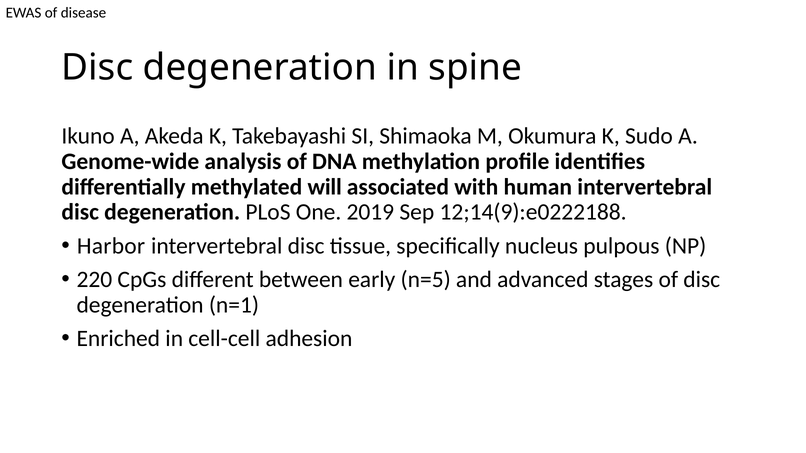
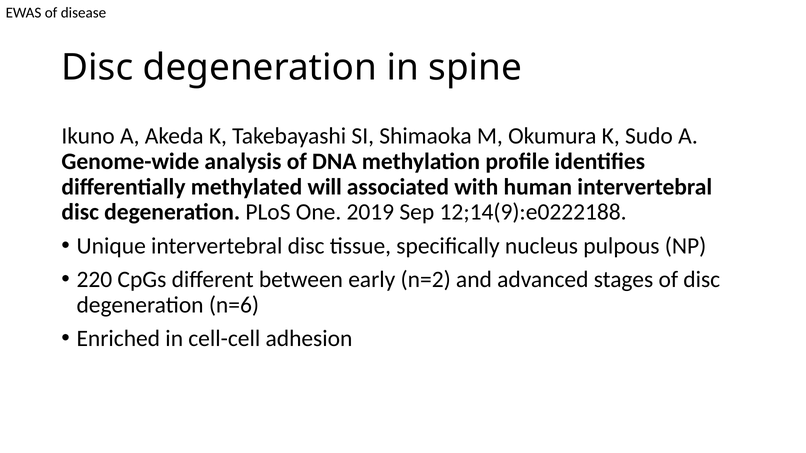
Harbor: Harbor -> Unique
n=5: n=5 -> n=2
n=1: n=1 -> n=6
